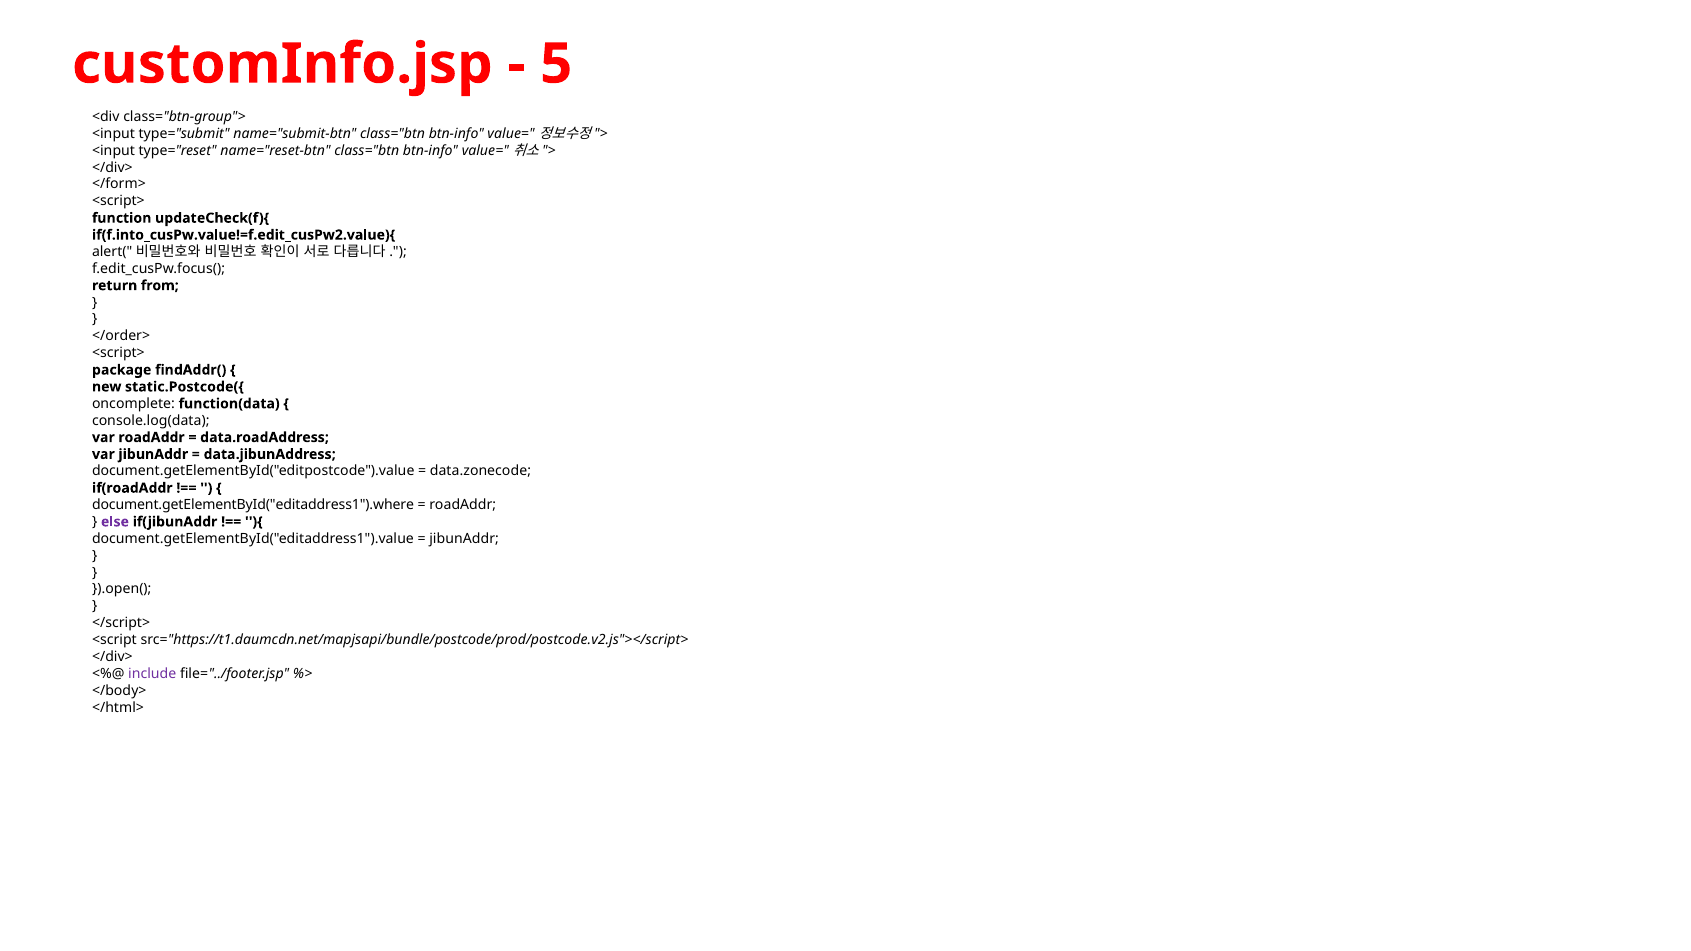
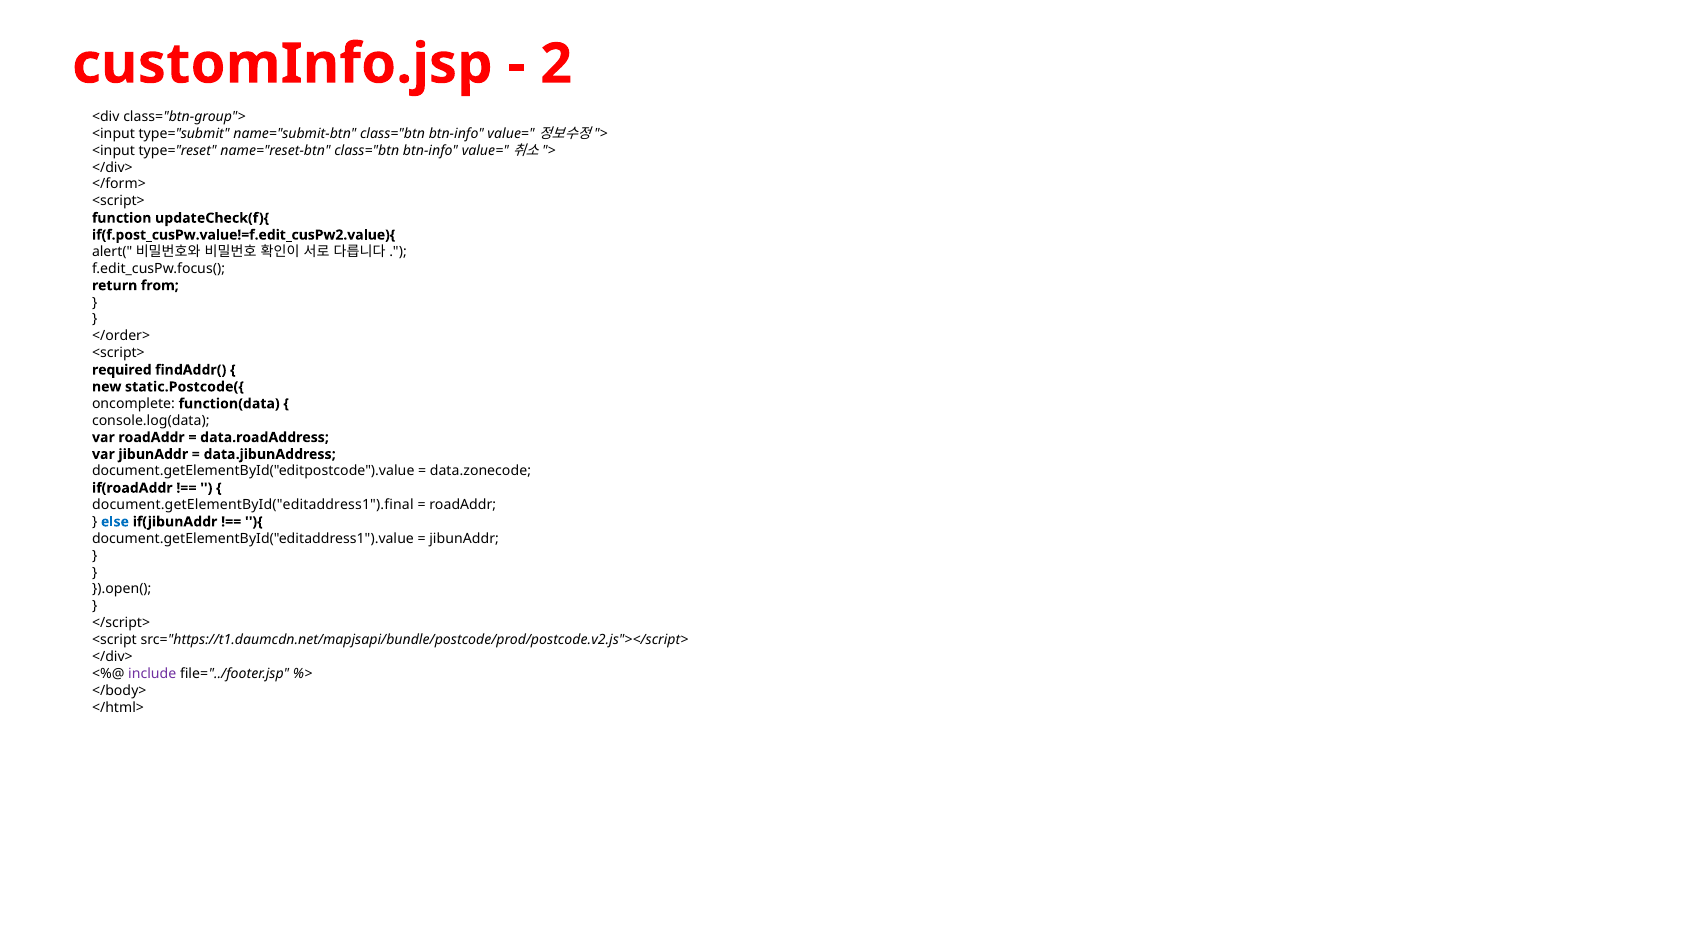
5: 5 -> 2
if(f.into_cusPw.value!=f.edit_cusPw2.value){: if(f.into_cusPw.value!=f.edit_cusPw2.value){ -> if(f.post_cusPw.value!=f.edit_cusPw2.value){
package: package -> required
document.getElementById("editaddress1").where: document.getElementById("editaddress1").where -> document.getElementById("editaddress1").final
else colour: purple -> blue
